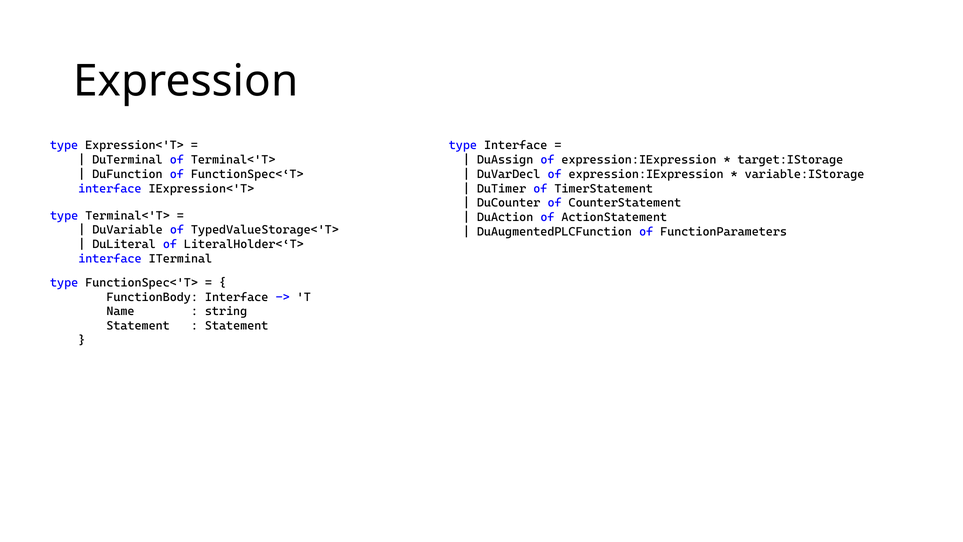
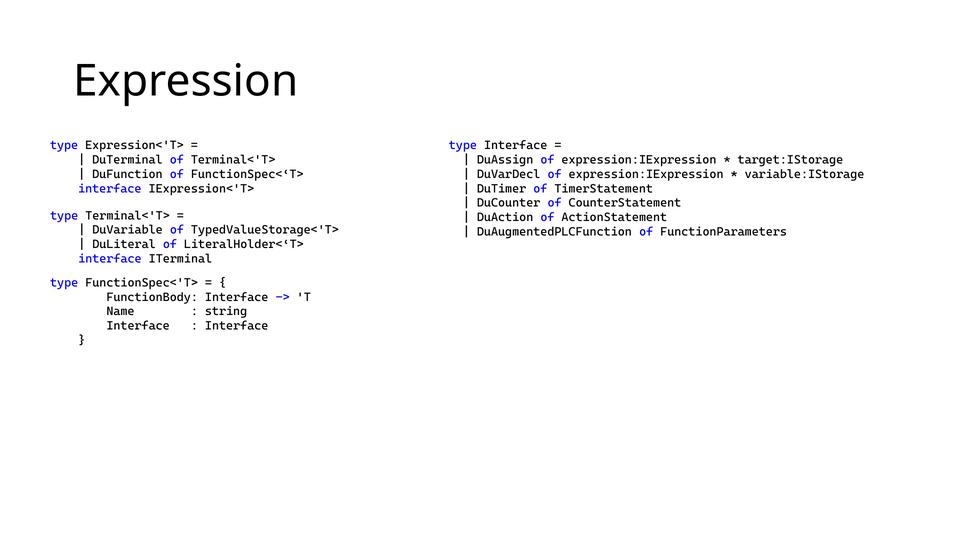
Statement at (138, 326): Statement -> Interface
Statement at (237, 326): Statement -> Interface
